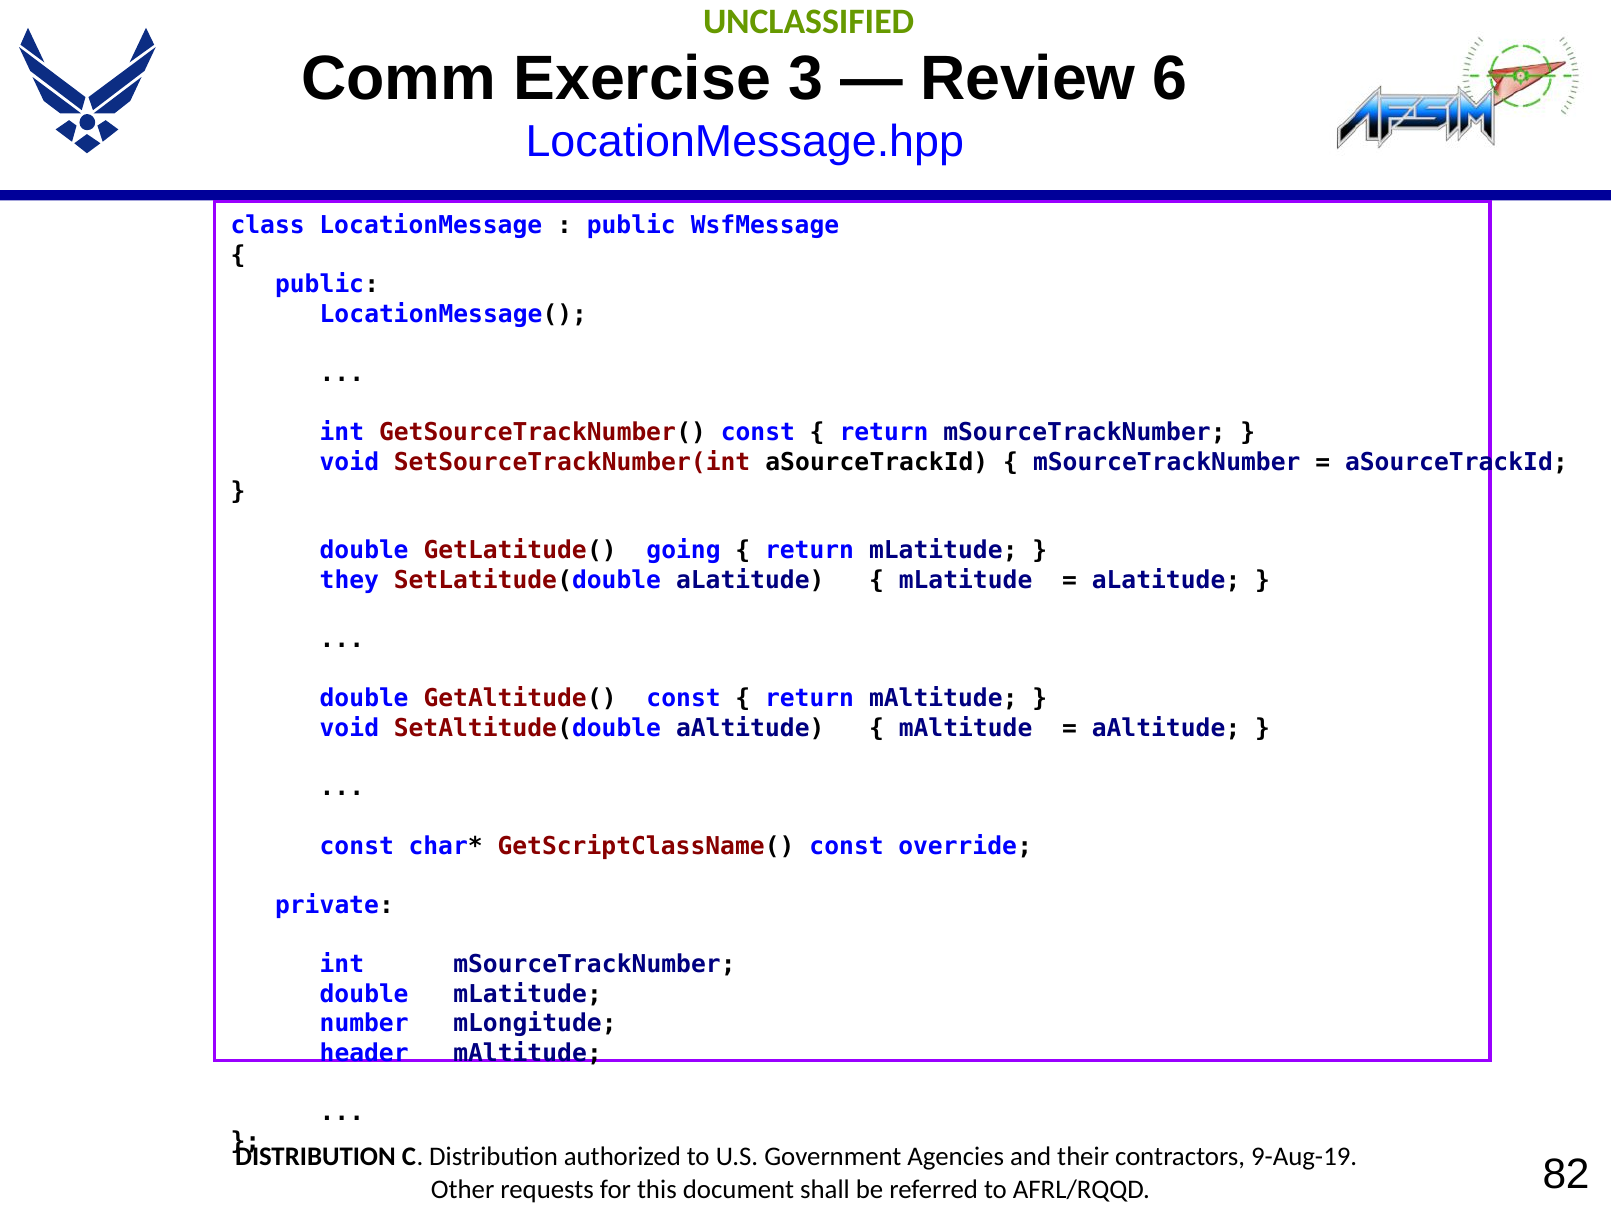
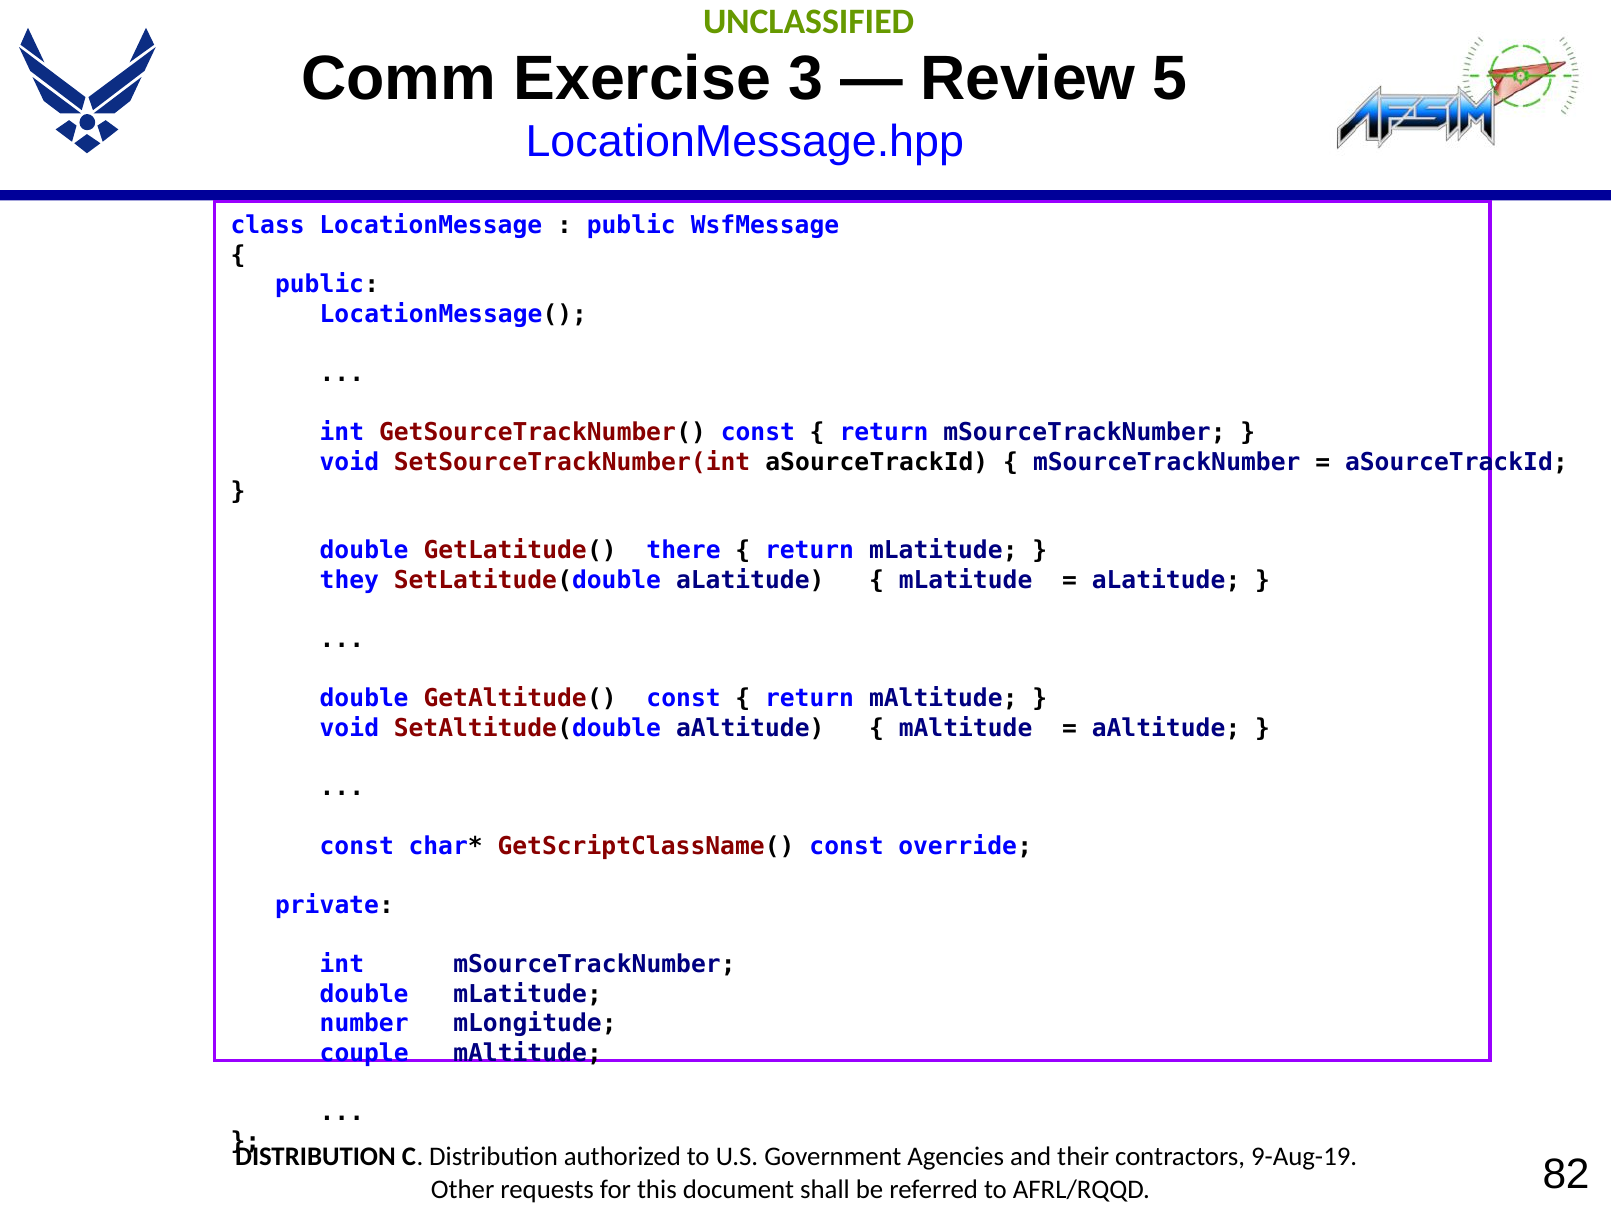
6: 6 -> 5
going: going -> there
header: header -> couple
